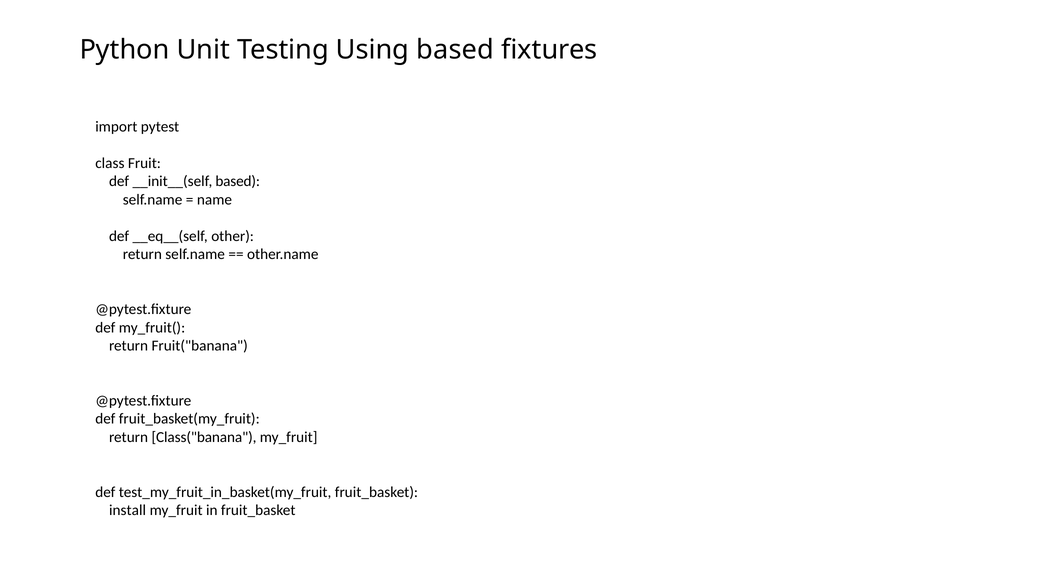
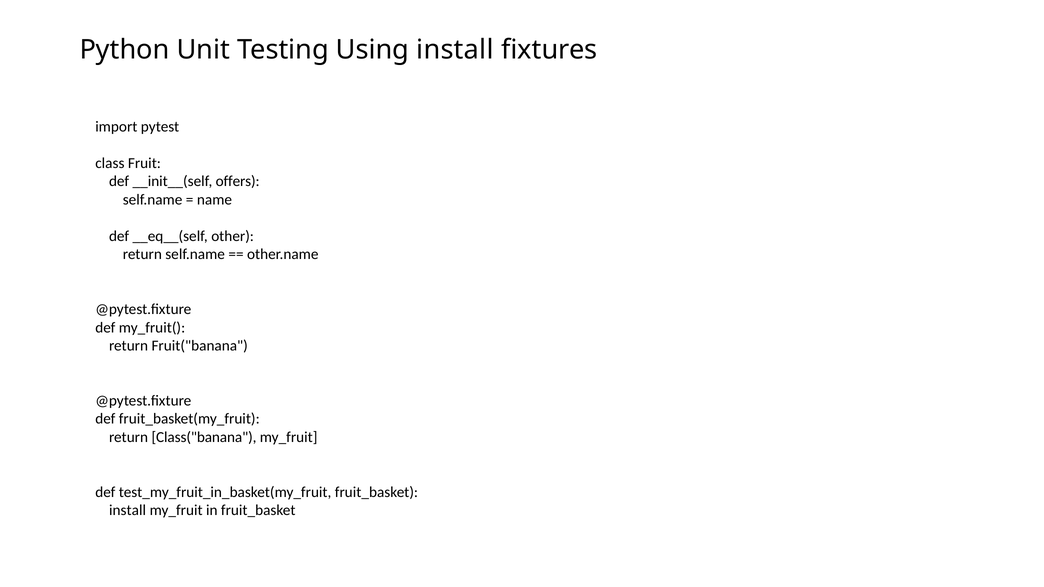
Using based: based -> install
__init__(self based: based -> offers
